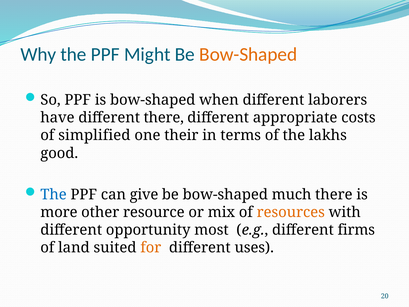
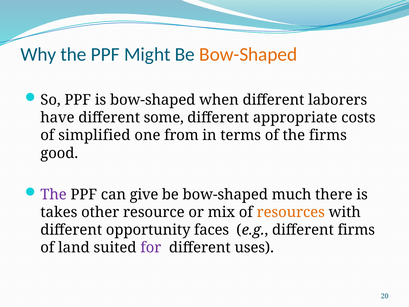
different there: there -> some
their: their -> from
the lakhs: lakhs -> firms
The at (54, 194) colour: blue -> purple
more: more -> takes
most: most -> faces
for colour: orange -> purple
